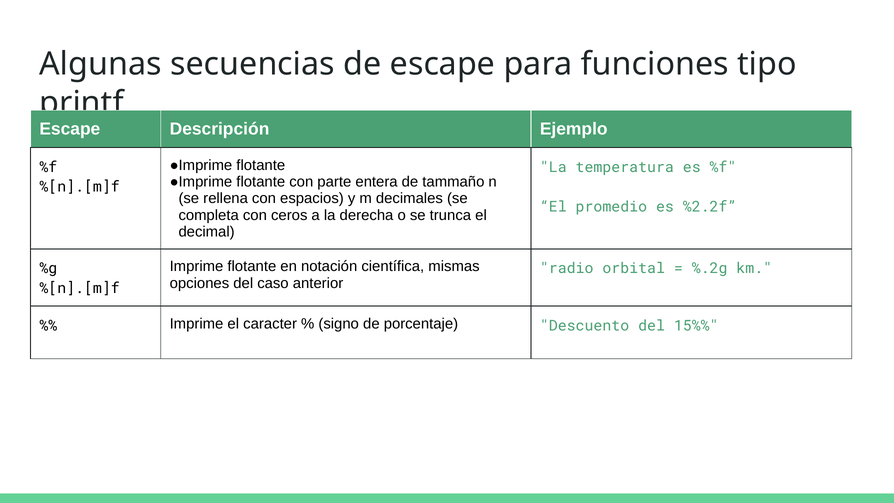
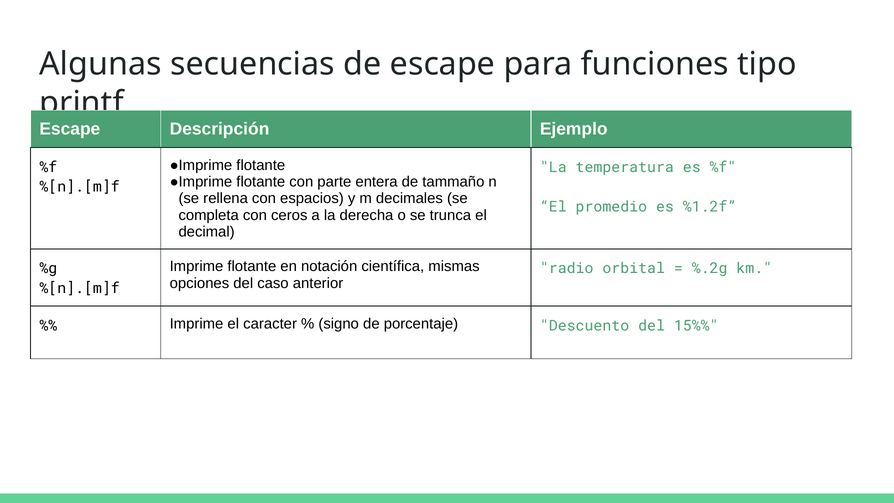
%2.2f: %2.2f -> %1.2f
